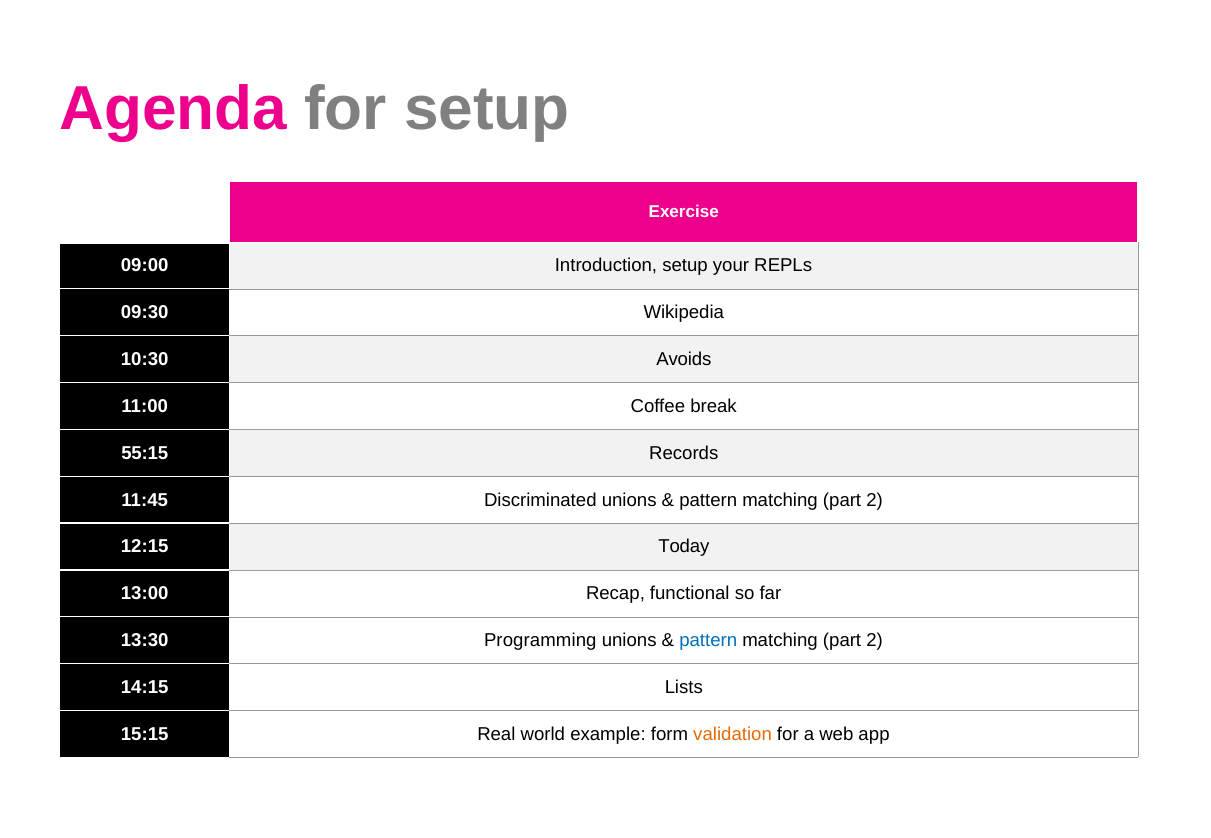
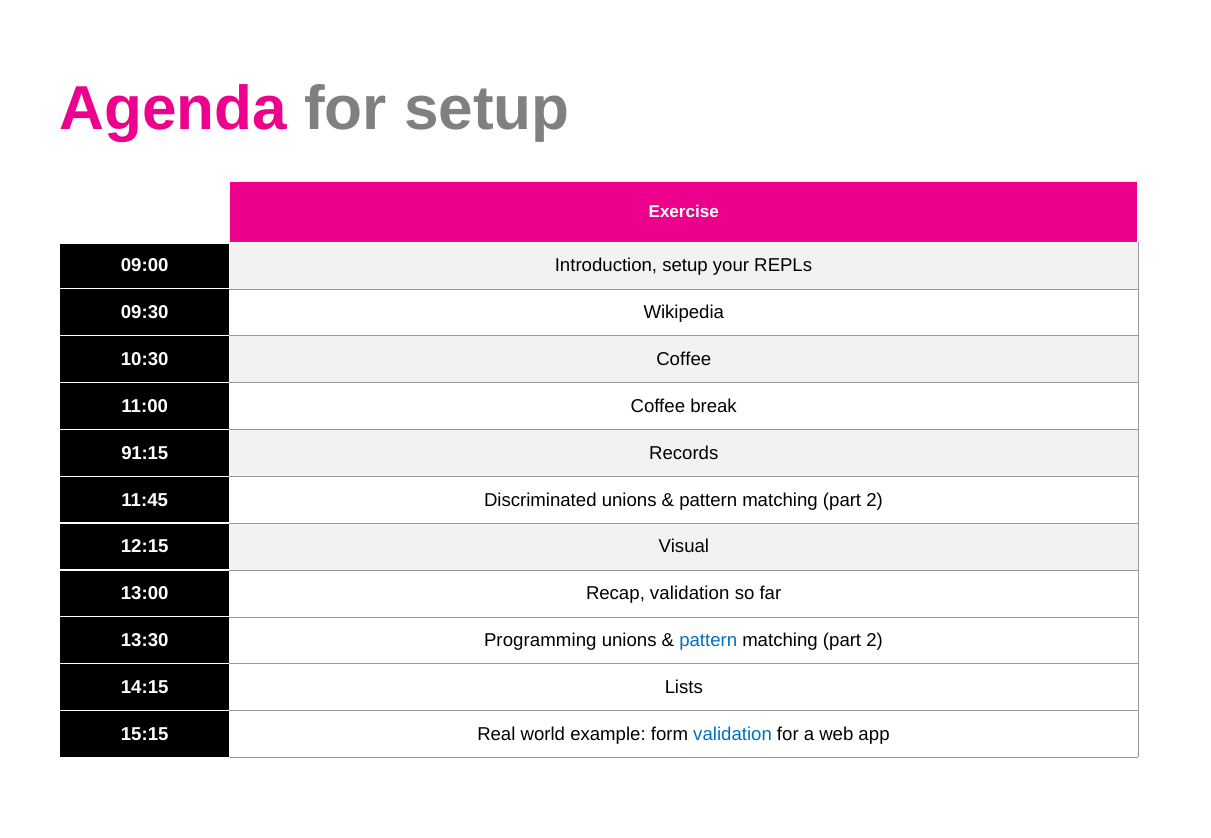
10:30 Avoids: Avoids -> Coffee
55:15: 55:15 -> 91:15
Today: Today -> Visual
Recap functional: functional -> validation
validation at (733, 735) colour: orange -> blue
